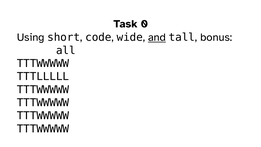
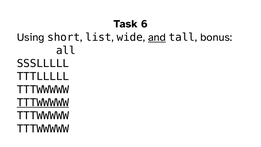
0: 0 -> 6
code: code -> list
TTTWWWWW at (43, 63): TTTWWWWW -> SSSLLLLL
TTTWWWWW at (43, 103) underline: none -> present
